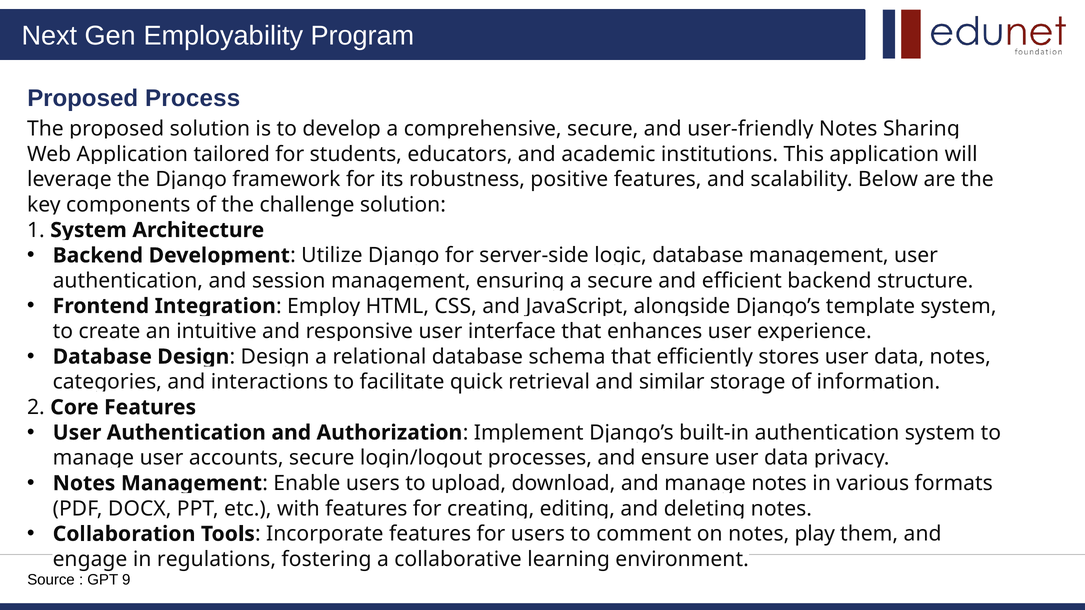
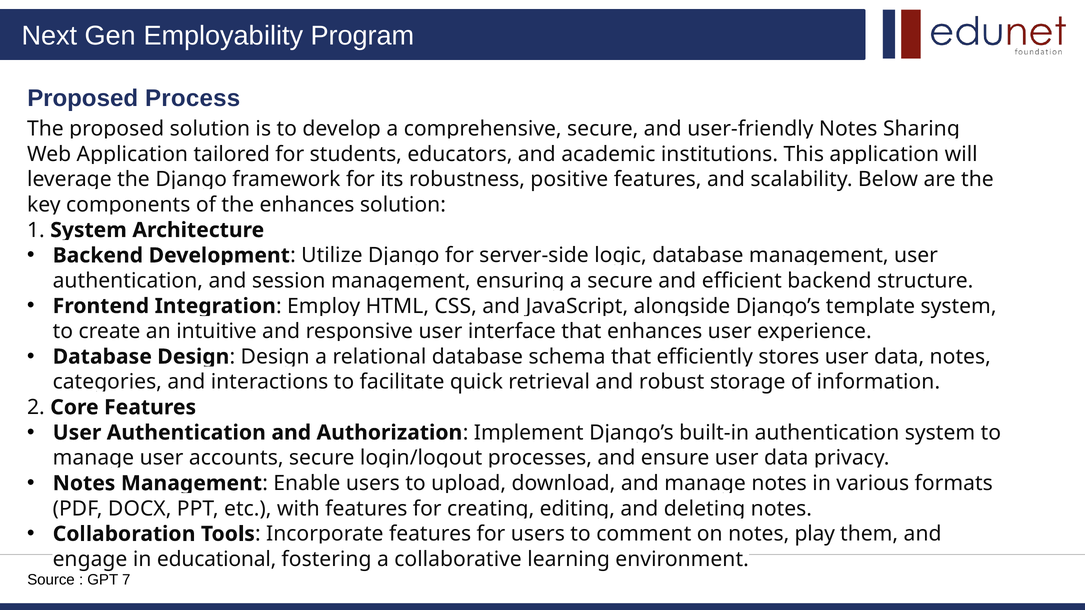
challenge at (307, 205): challenge -> enhances
similar: similar -> robust
regulations: regulations -> educational
9: 9 -> 7
